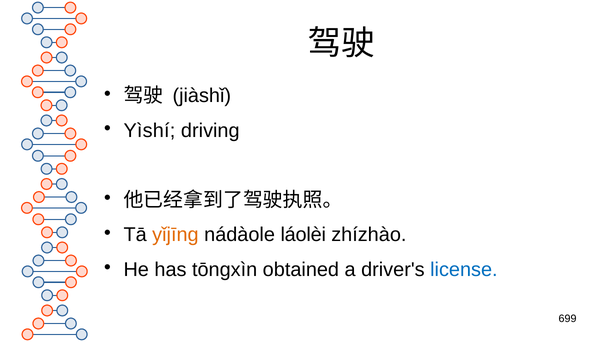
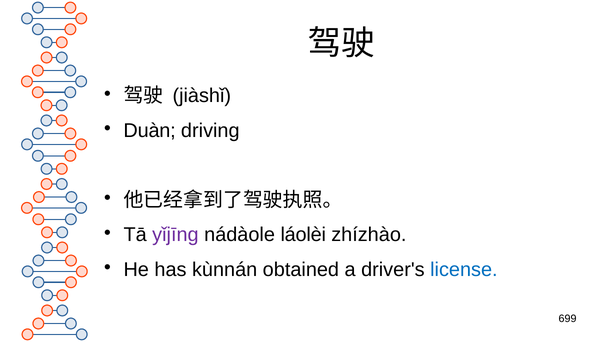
Yìshí: Yìshí -> Duàn
yǐjīng colour: orange -> purple
tōngxìn: tōngxìn -> kùnnán
